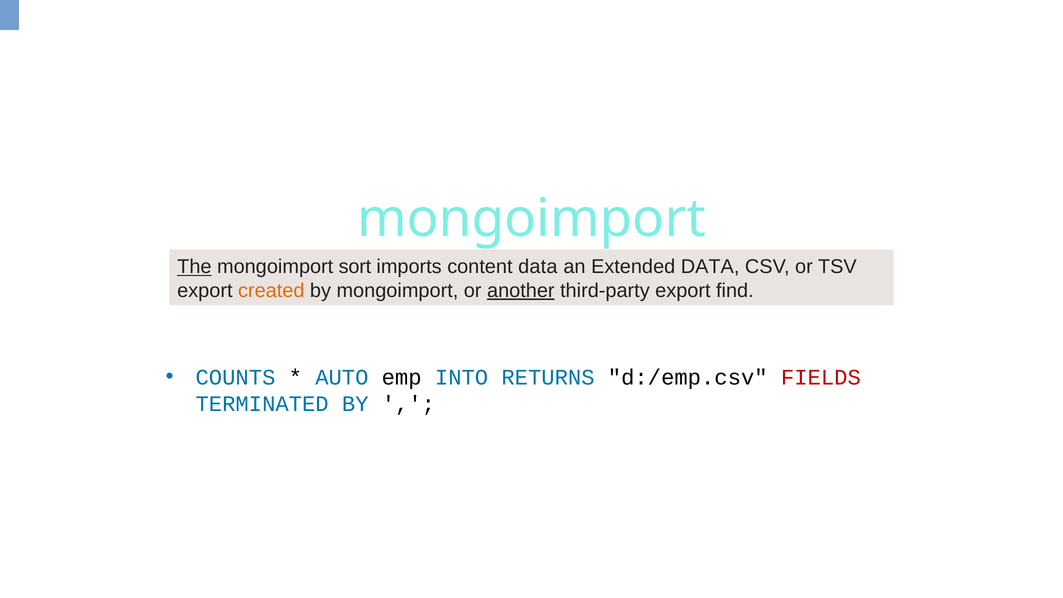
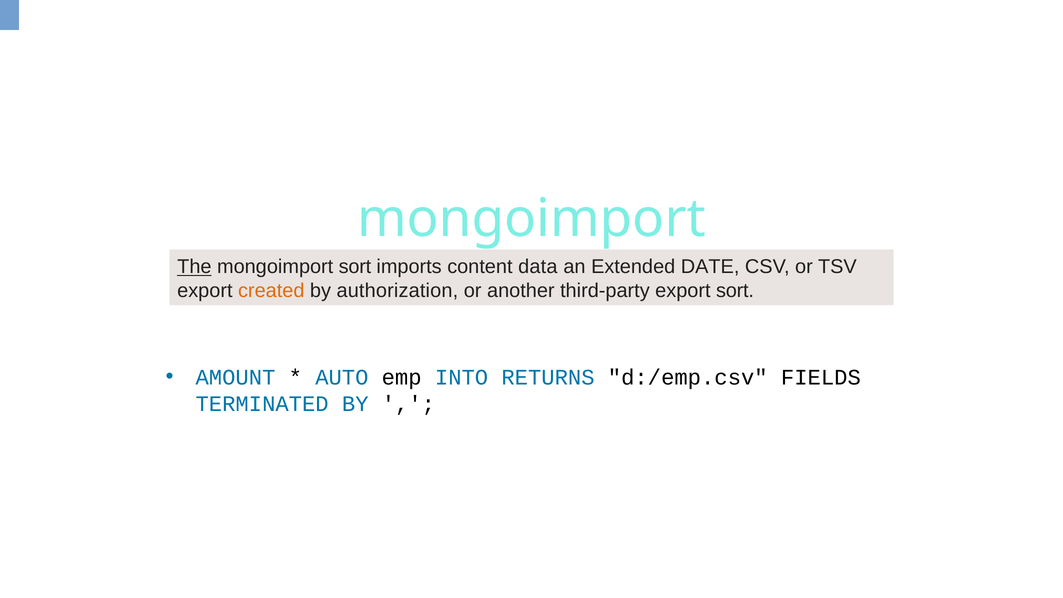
Extended DATA: DATA -> DATE
by mongoimport: mongoimport -> authorization
another underline: present -> none
export find: find -> sort
COUNTS: COUNTS -> AMOUNT
FIELDS colour: red -> black
